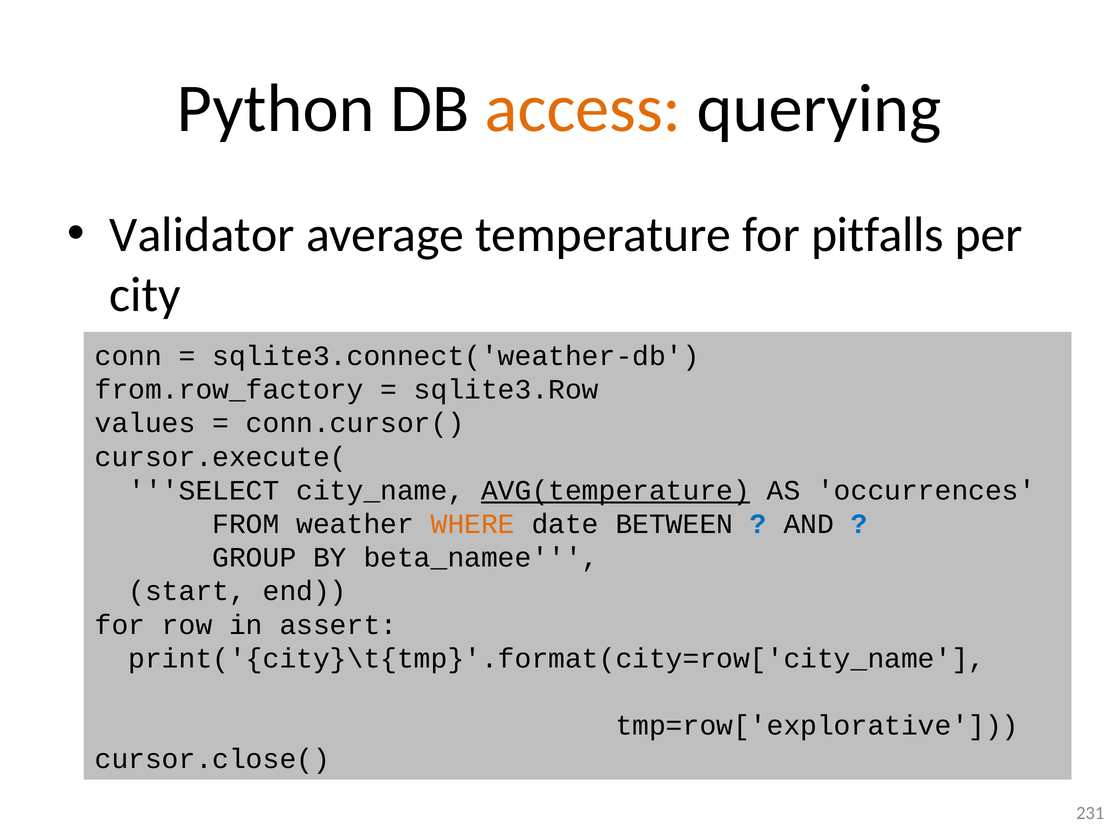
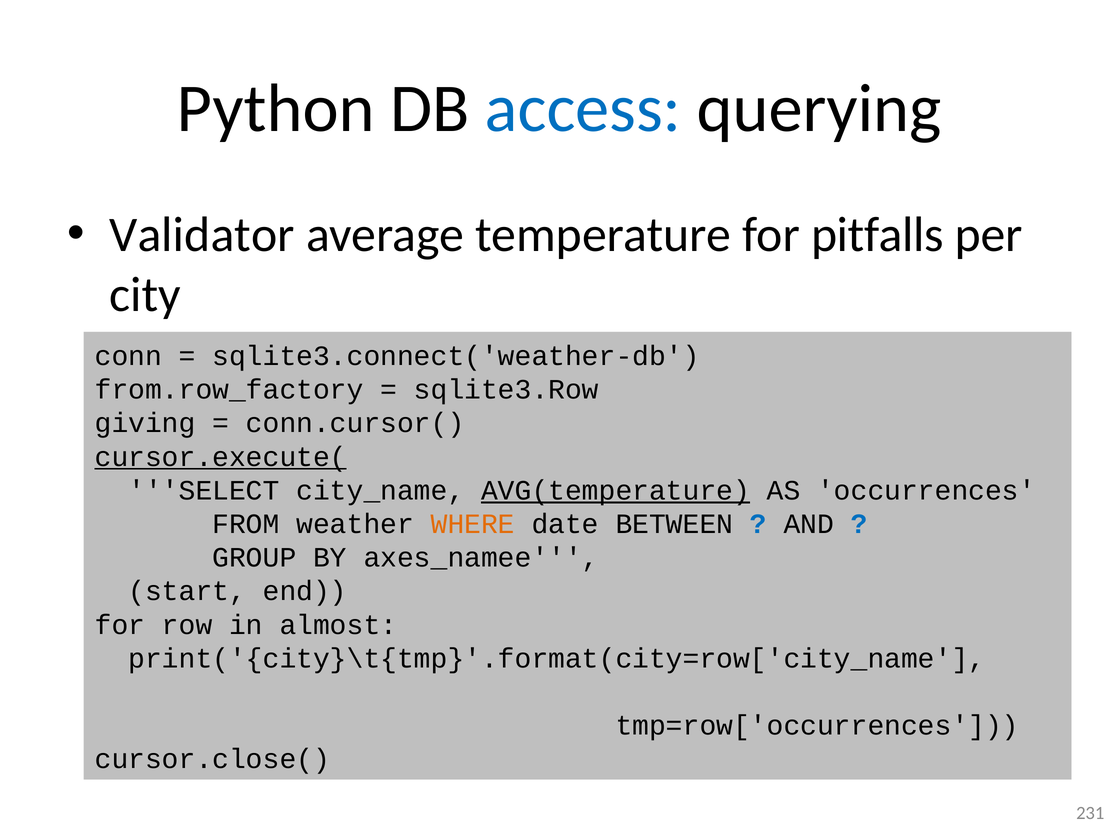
access colour: orange -> blue
values: values -> giving
cursor.execute( underline: none -> present
beta_namee: beta_namee -> axes_namee
assert: assert -> almost
tmp=row['explorative: tmp=row['explorative -> tmp=row['occurrences
